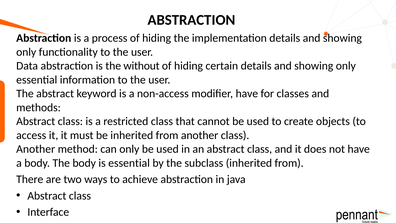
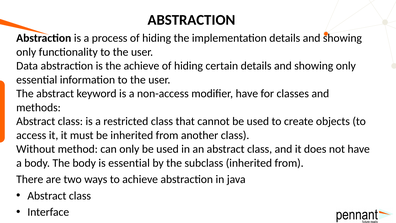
the without: without -> achieve
Another at (36, 149): Another -> Without
